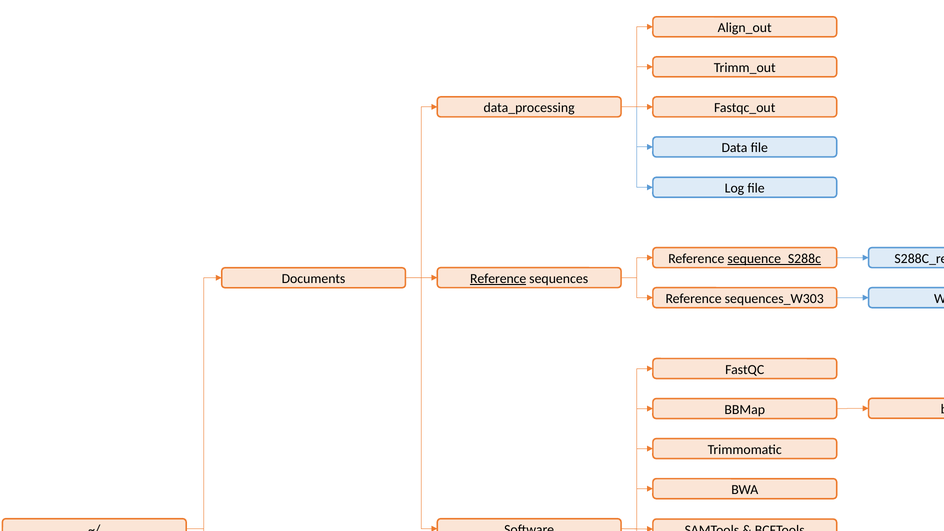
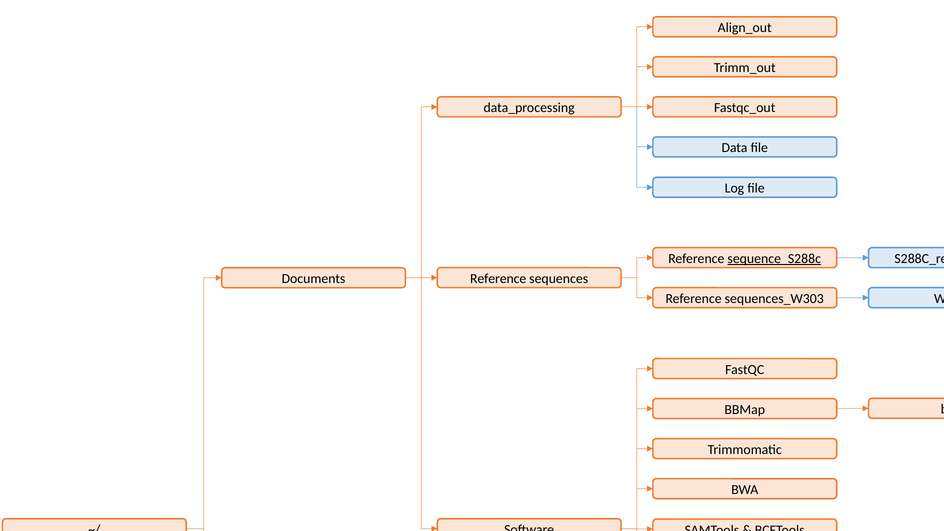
Reference at (498, 279) underline: present -> none
